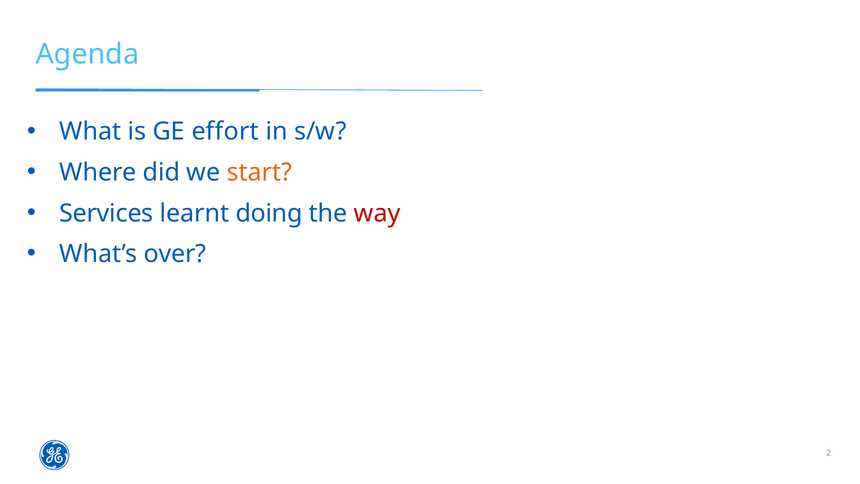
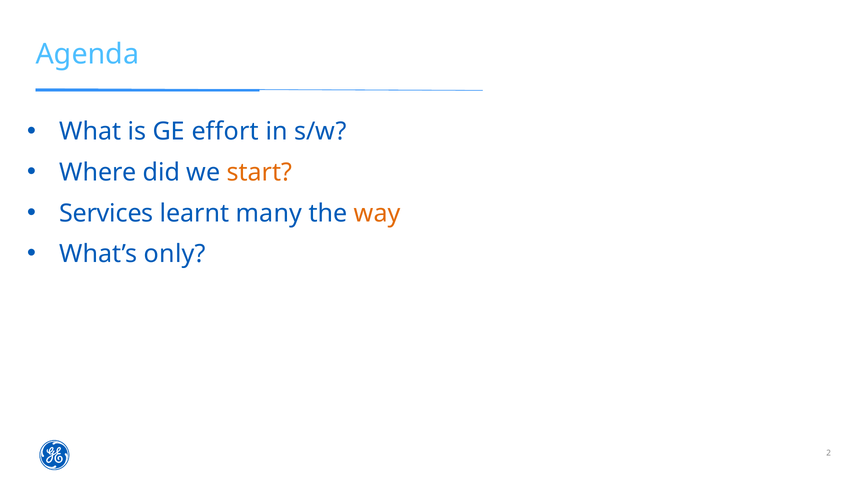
doing: doing -> many
way colour: red -> orange
over: over -> only
